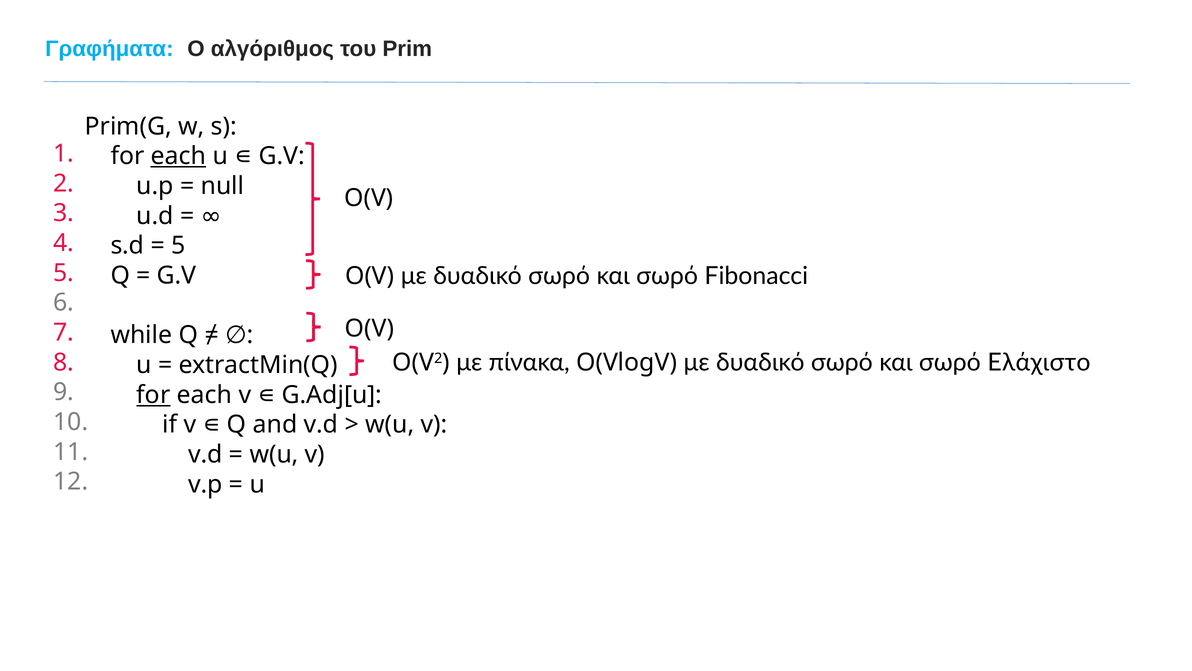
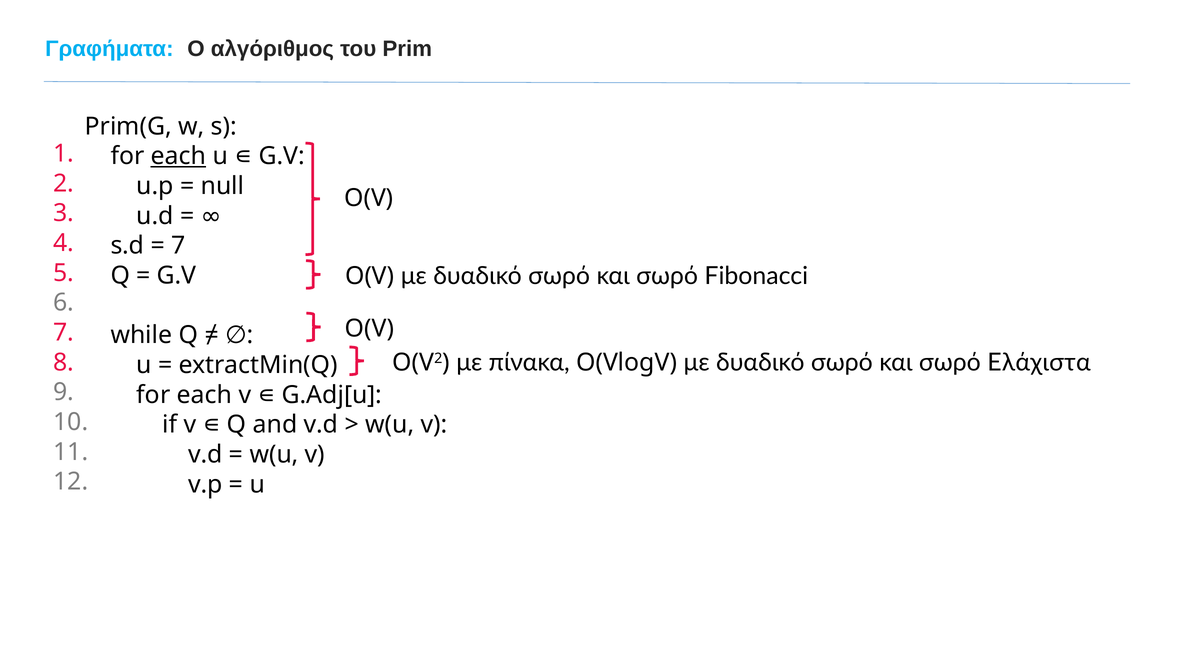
5 at (178, 246): 5 -> 7
Ελάχιστο: Ελάχιστο -> Ελάχιστα
for at (153, 395) underline: present -> none
